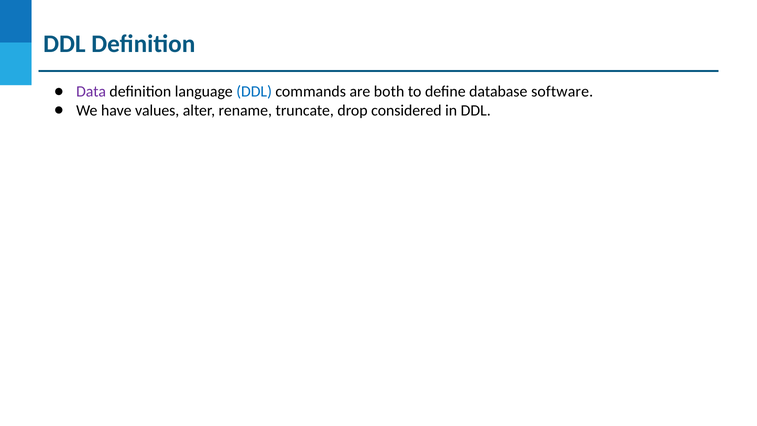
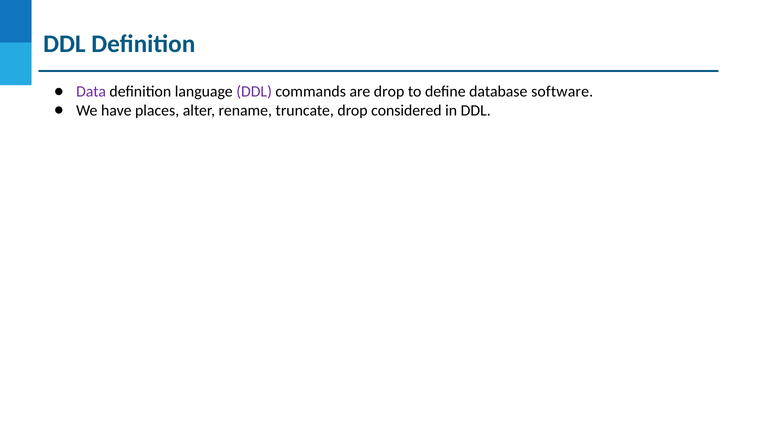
DDL at (254, 92) colour: blue -> purple
are both: both -> drop
values: values -> places
